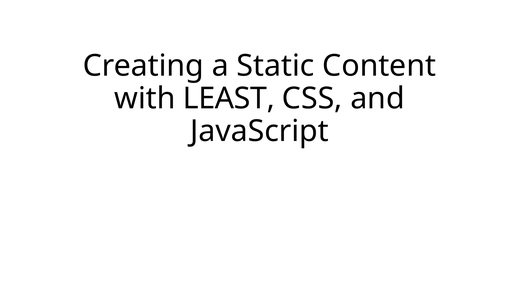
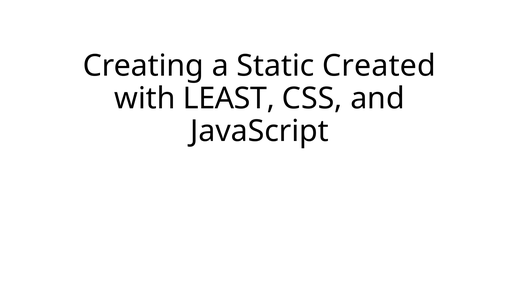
Content: Content -> Created
